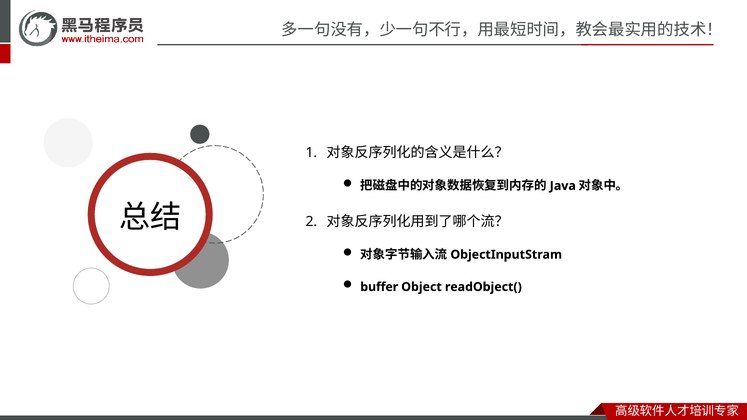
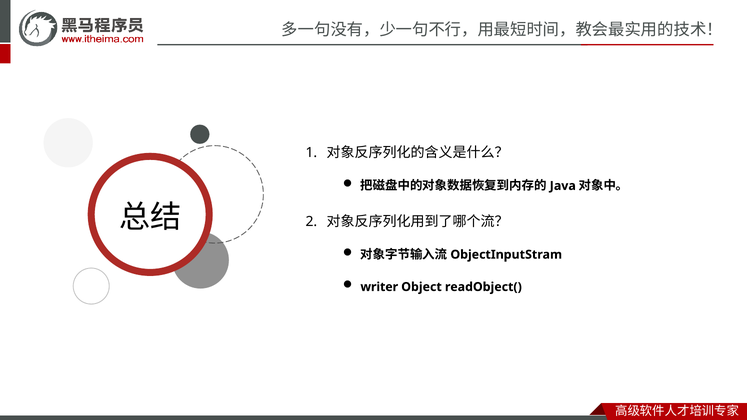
buffer: buffer -> writer
